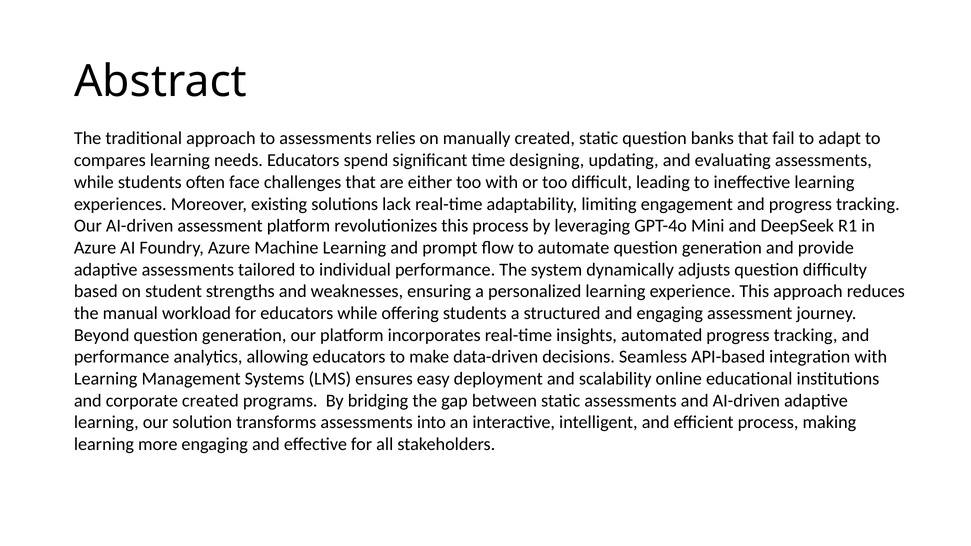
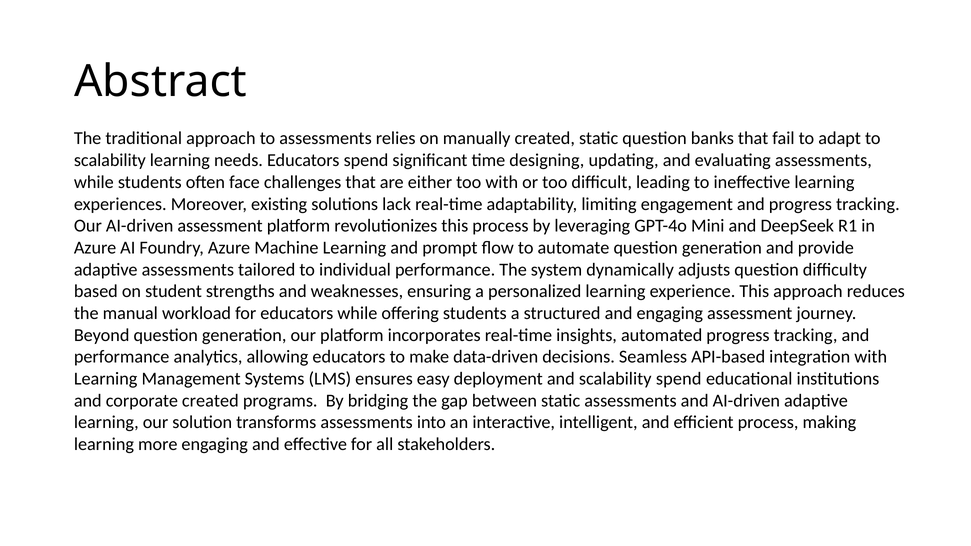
compares at (110, 160): compares -> scalability
scalability online: online -> spend
